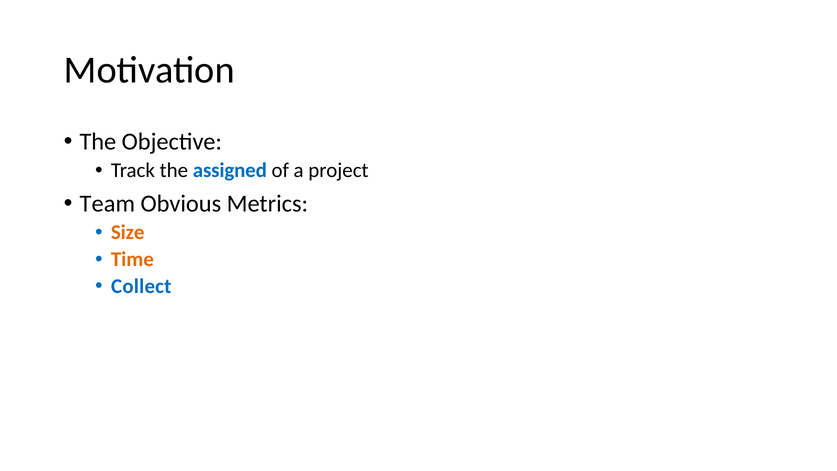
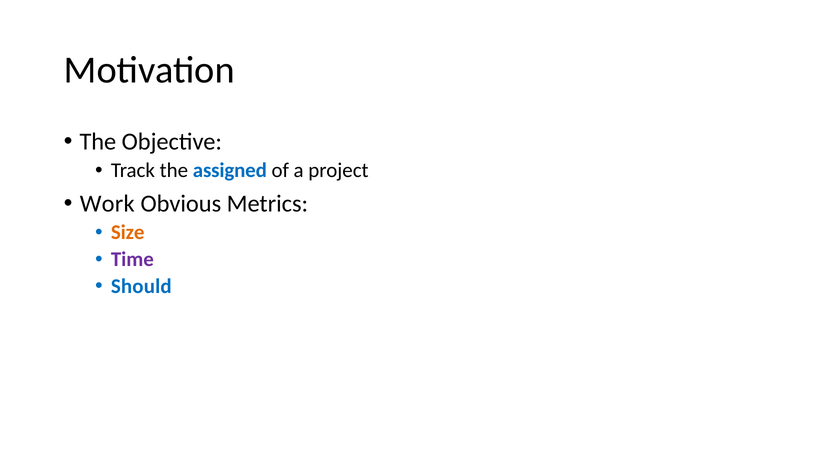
Team: Team -> Work
Time colour: orange -> purple
Collect: Collect -> Should
